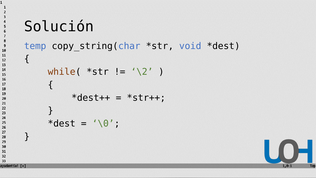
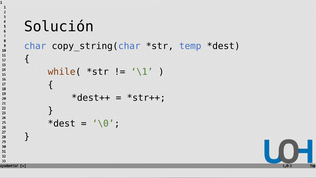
temp: temp -> char
void: void -> temp
\2: \2 -> \1
